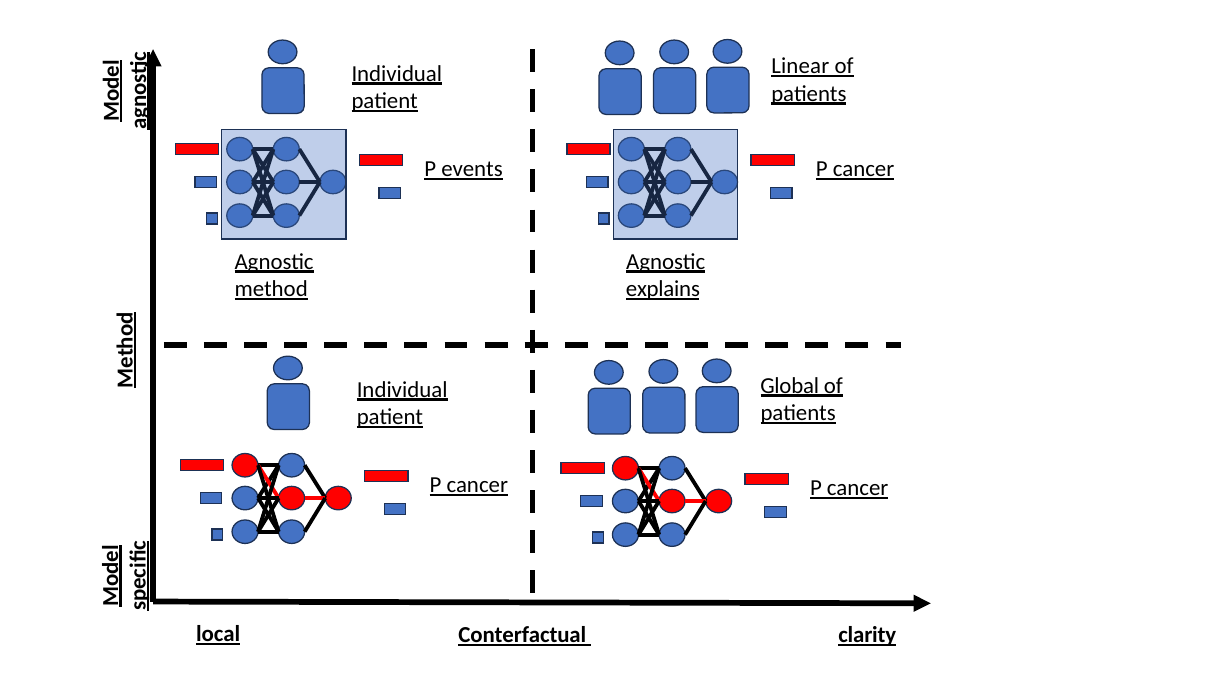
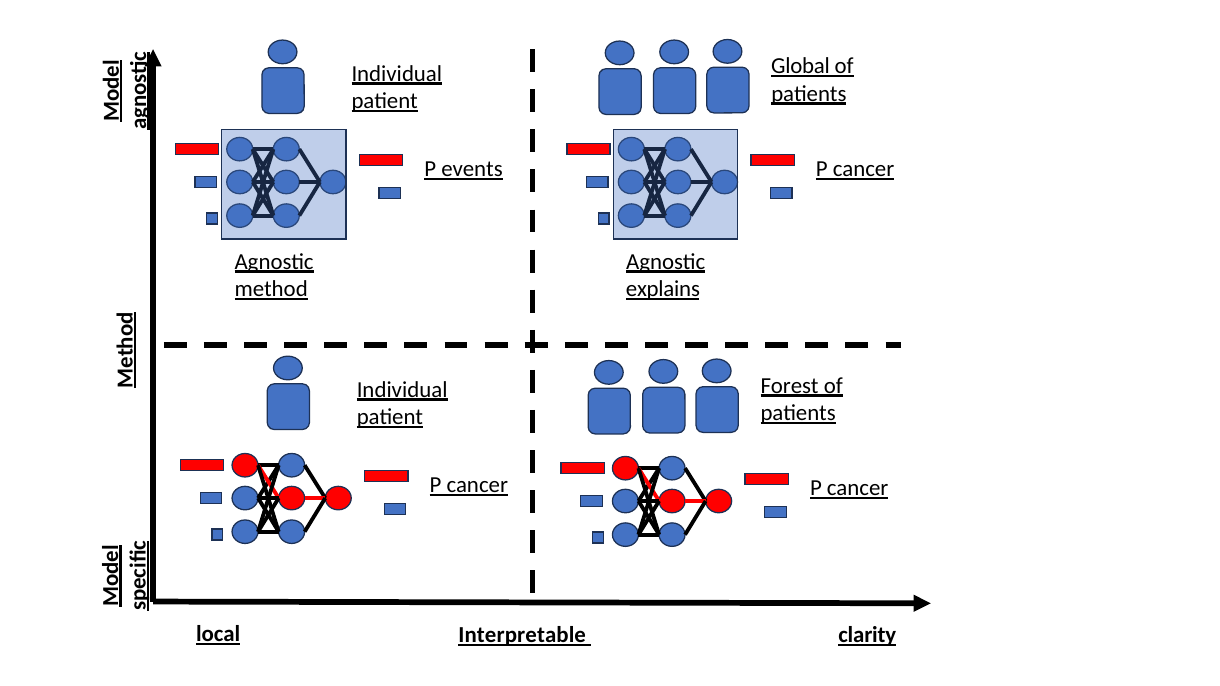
Linear: Linear -> Global
Global: Global -> Forest
Conterfactual: Conterfactual -> Interpretable
